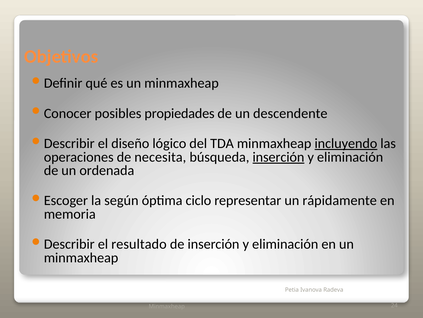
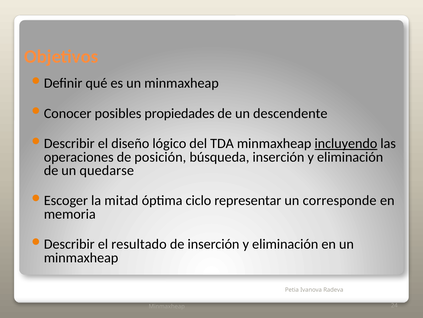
necesita: necesita -> posición
inserción at (278, 157) underline: present -> none
ordenada: ordenada -> quedarse
según: según -> mitad
rápidamente: rápidamente -> corresponde
